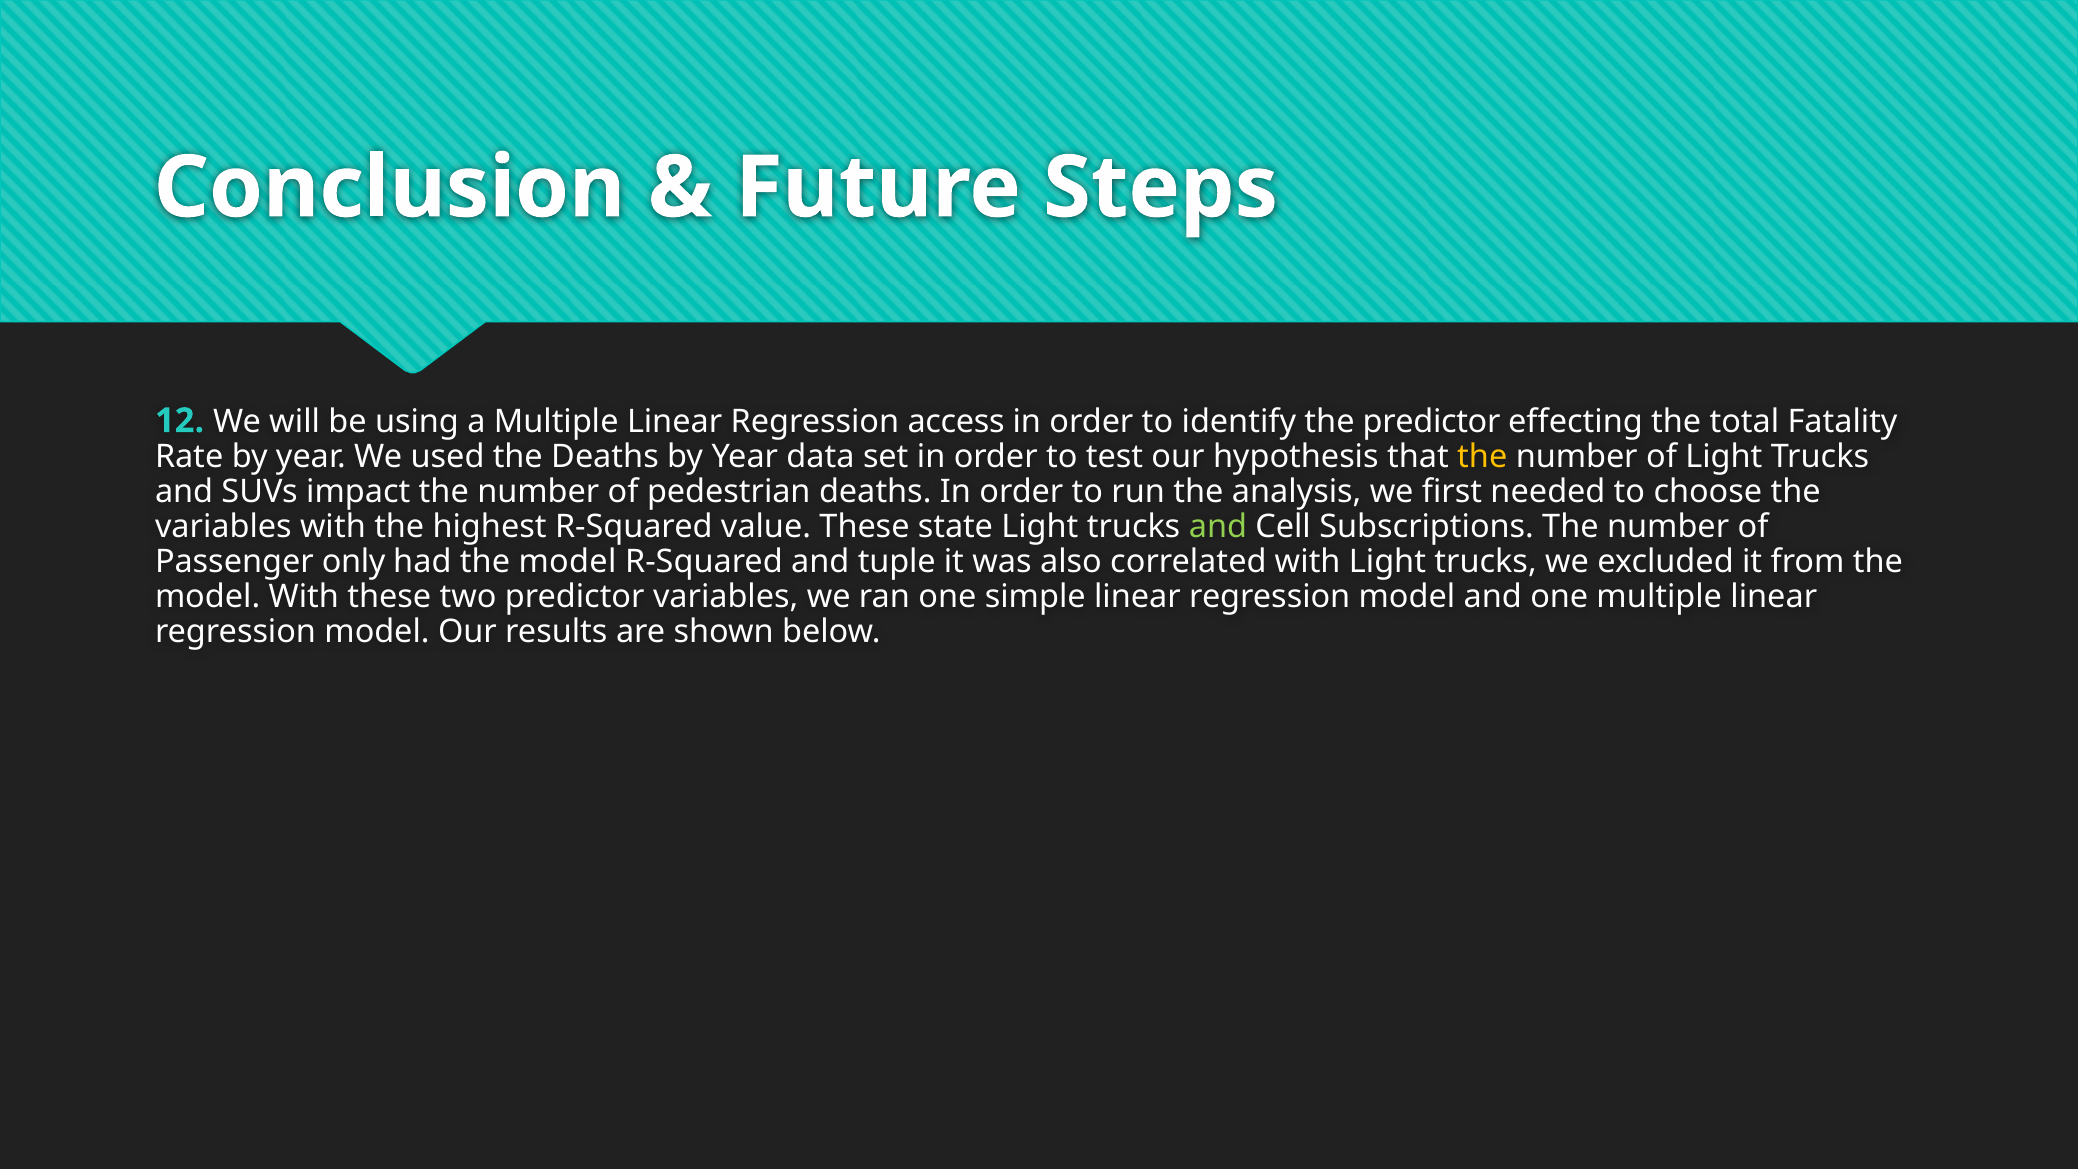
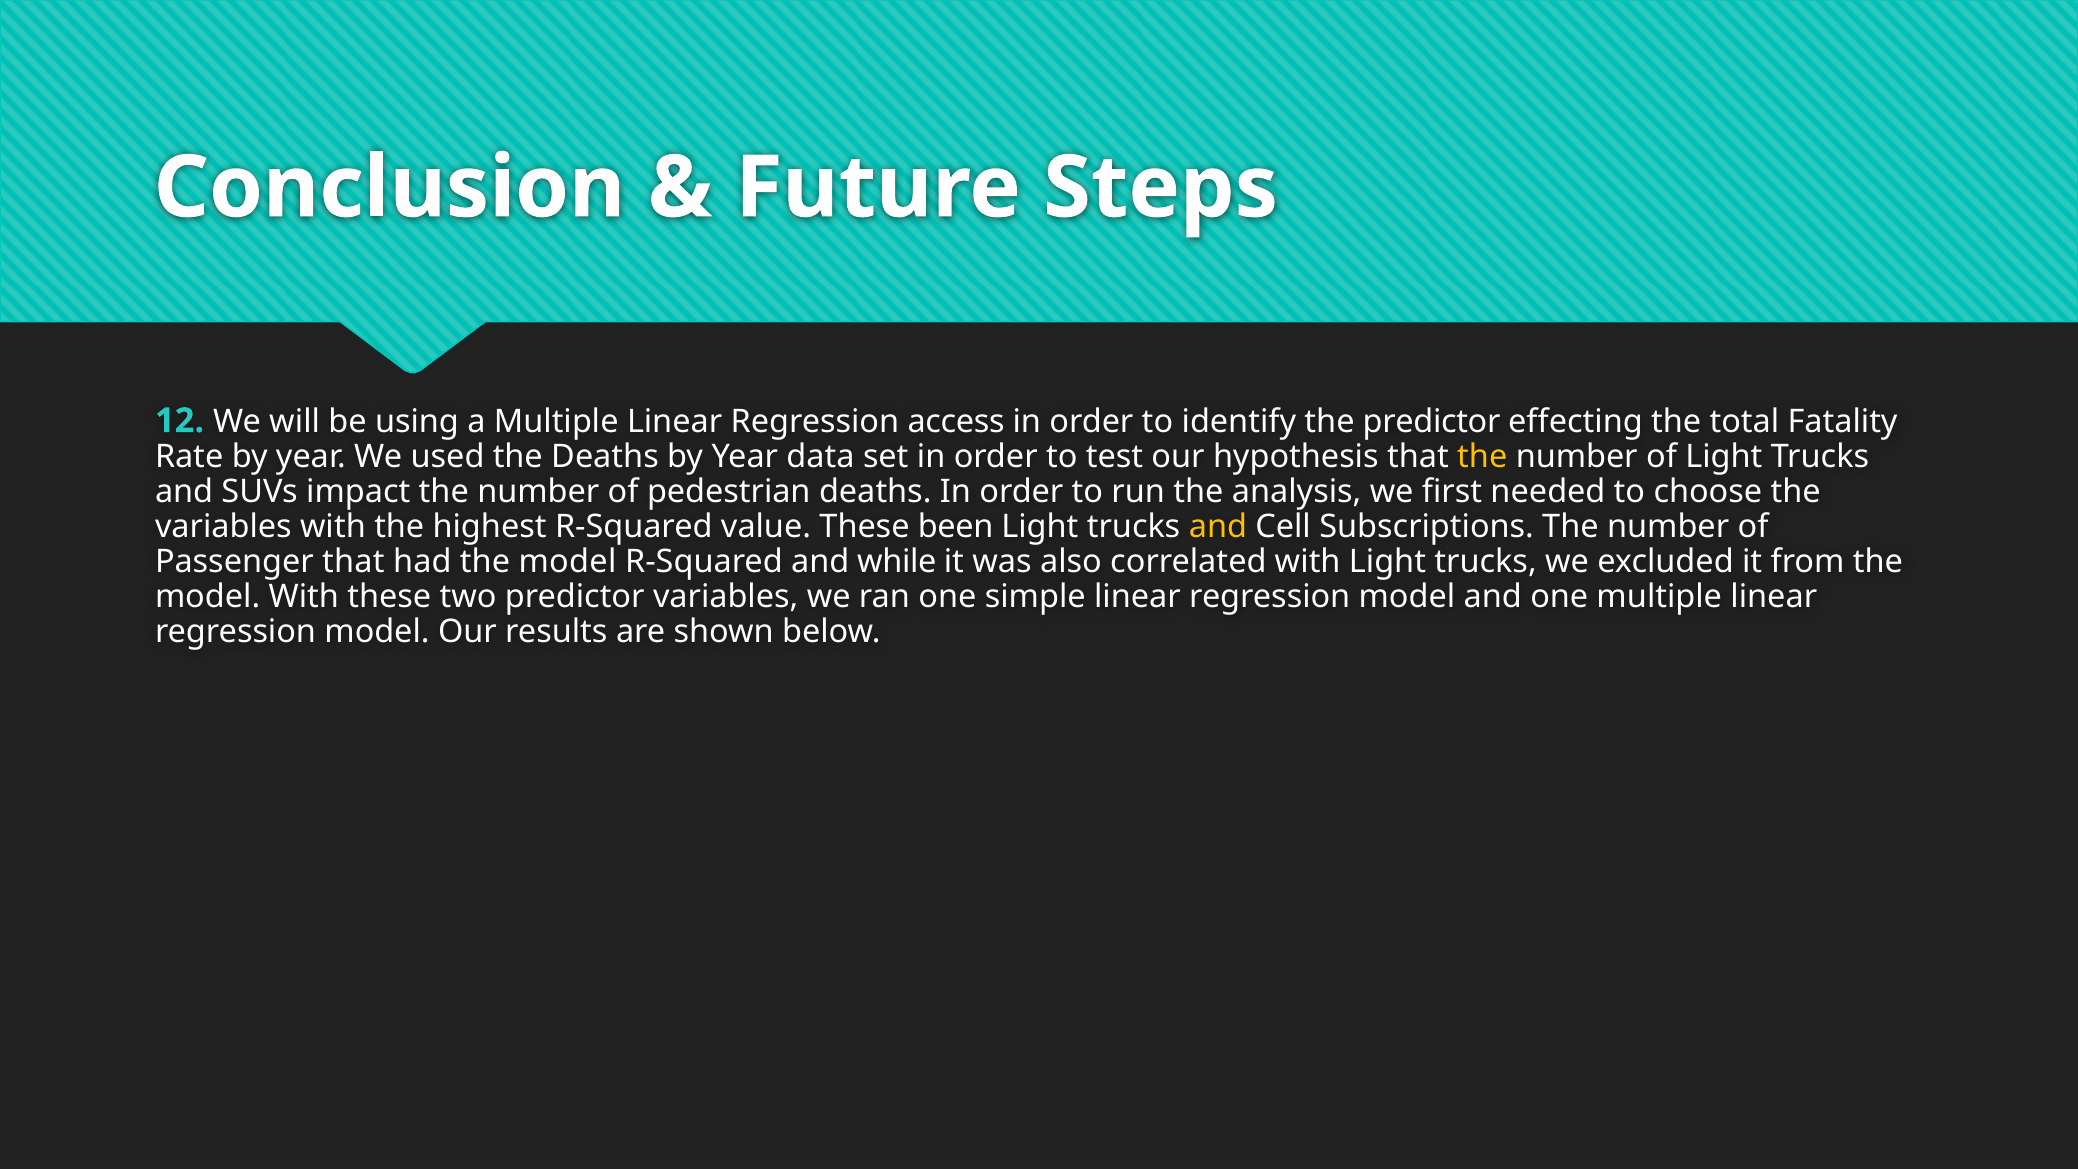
state: state -> been
and at (1218, 527) colour: light green -> yellow
Passenger only: only -> that
tuple: tuple -> while
